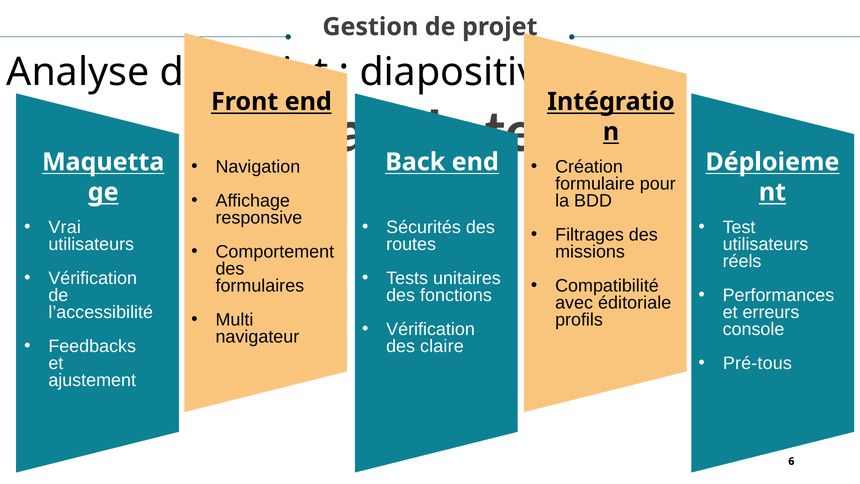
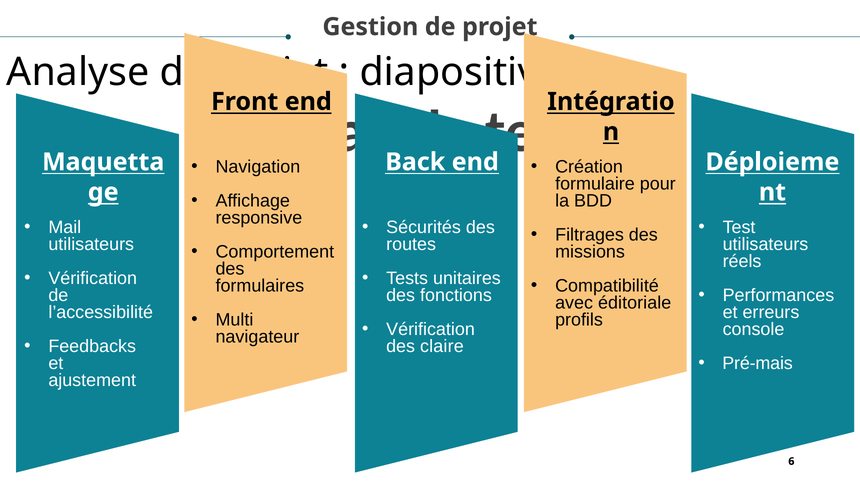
Vrai: Vrai -> Mail
Pré-tous: Pré-tous -> Pré-mais
